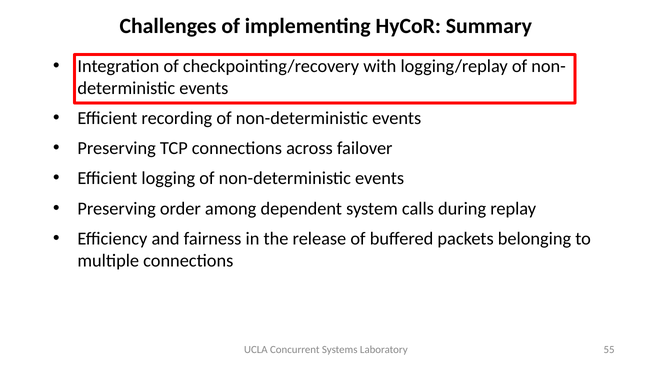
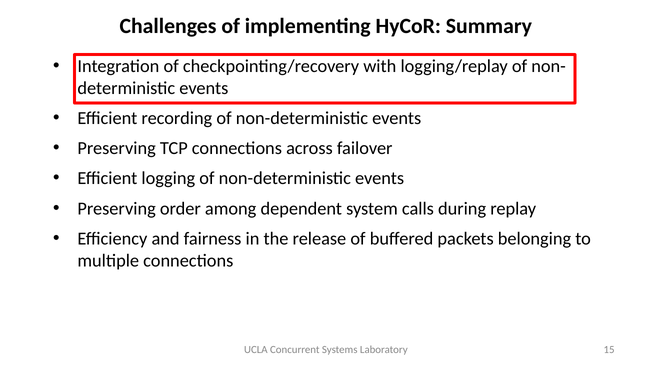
55: 55 -> 15
